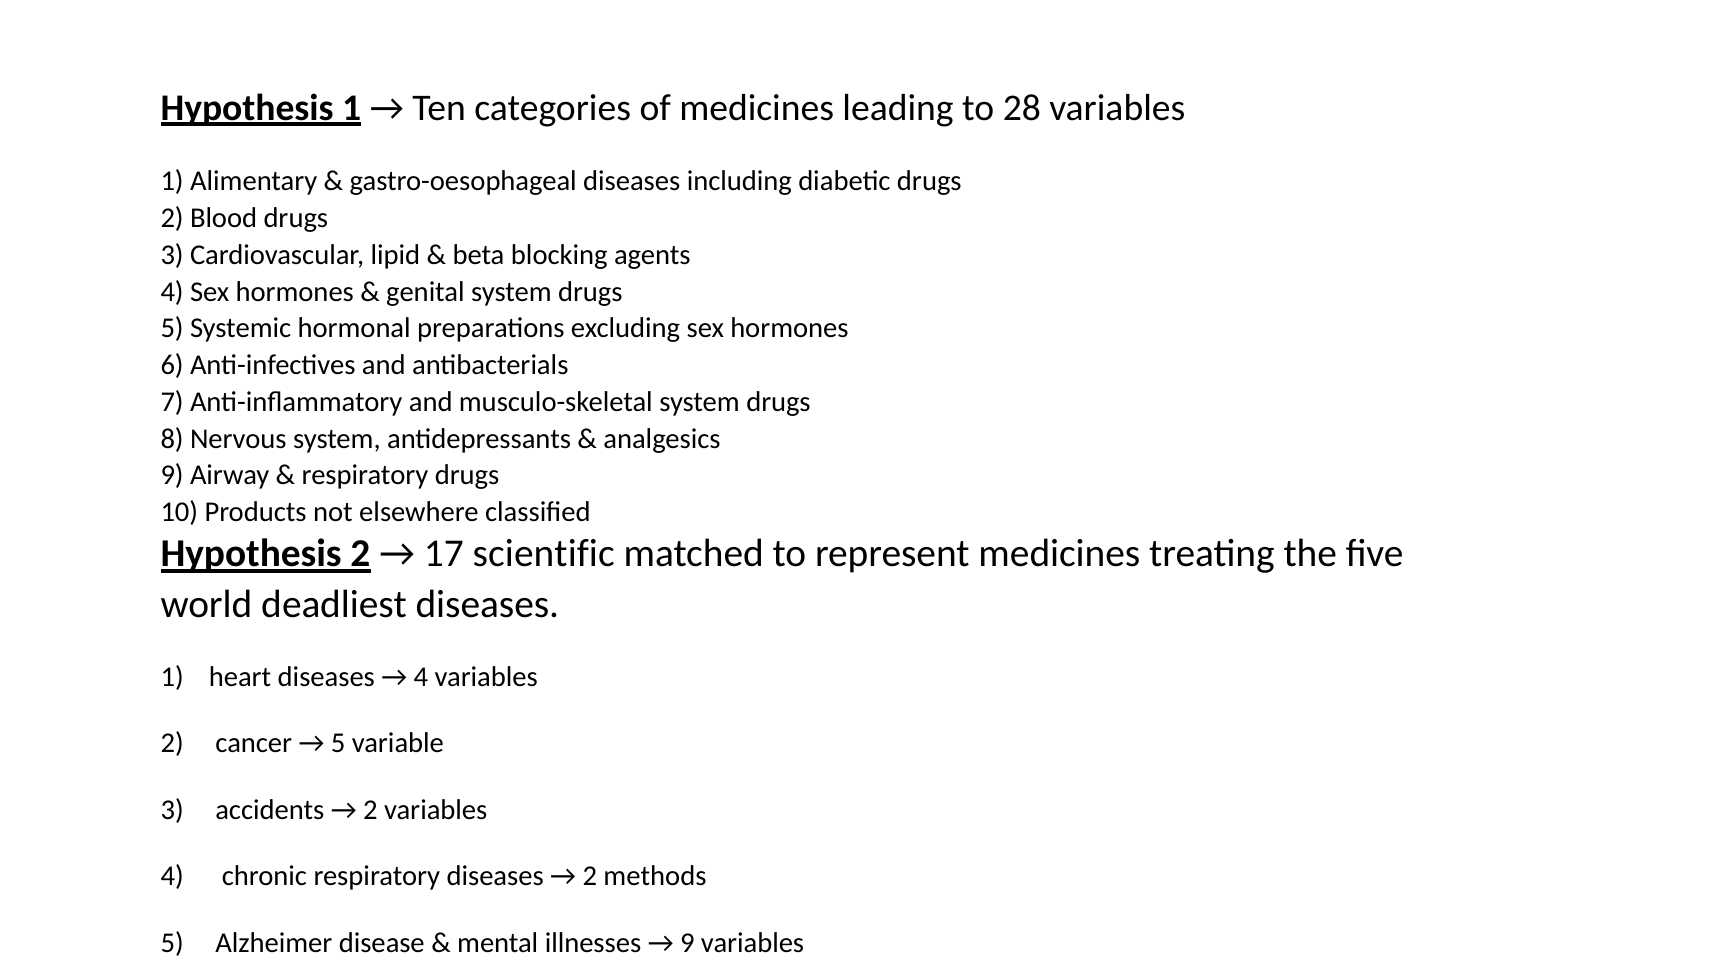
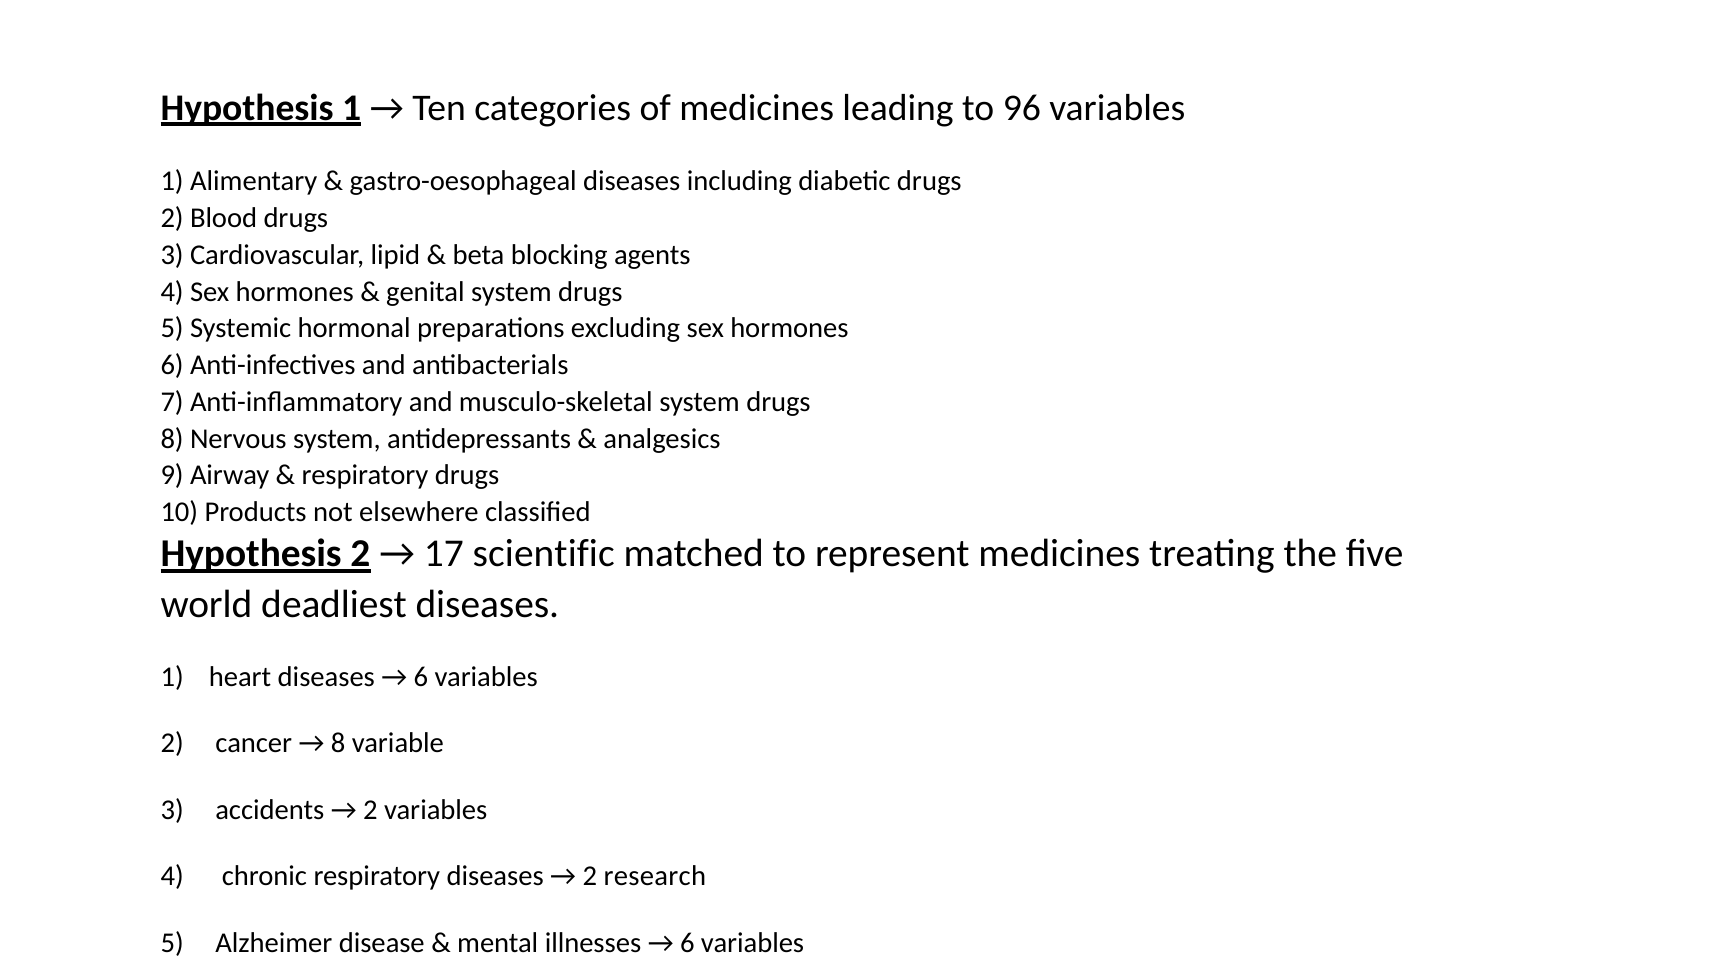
28: 28 -> 96
4 at (421, 677): 4 -> 6
5 at (338, 744): 5 -> 8
methods: methods -> research
9 at (687, 943): 9 -> 6
